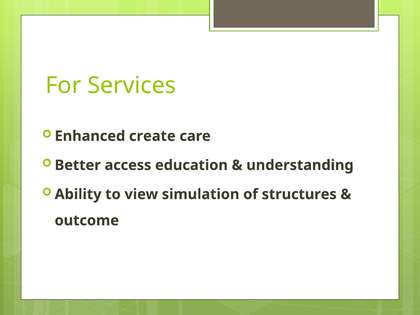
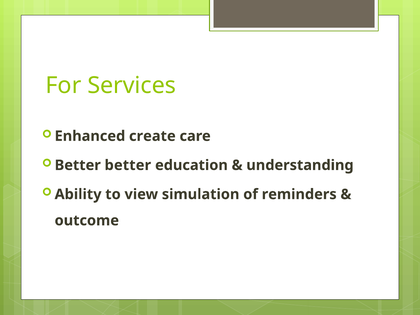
Better access: access -> better
structures: structures -> reminders
